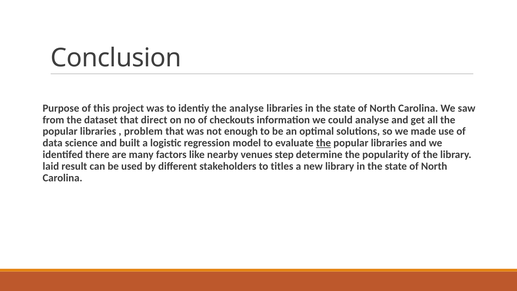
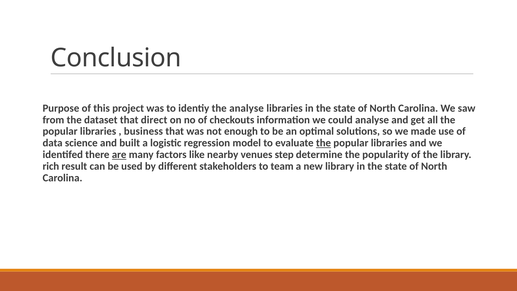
problem: problem -> business
are underline: none -> present
laid: laid -> rich
titles: titles -> team
